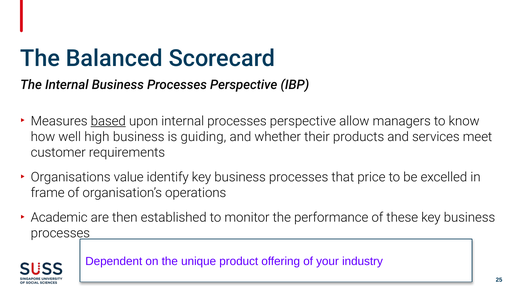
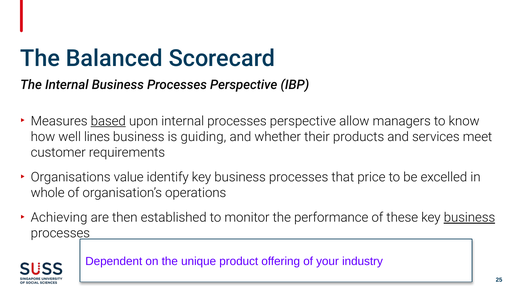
high: high -> lines
frame: frame -> whole
Academic: Academic -> Achieving
business at (469, 217) underline: none -> present
